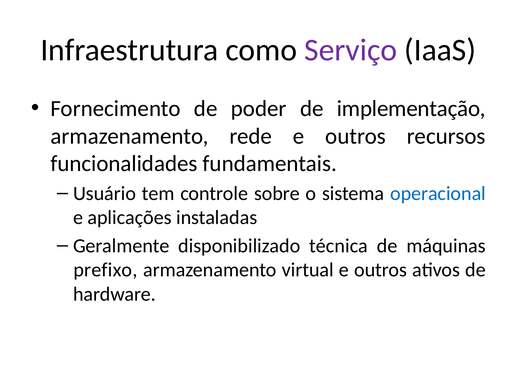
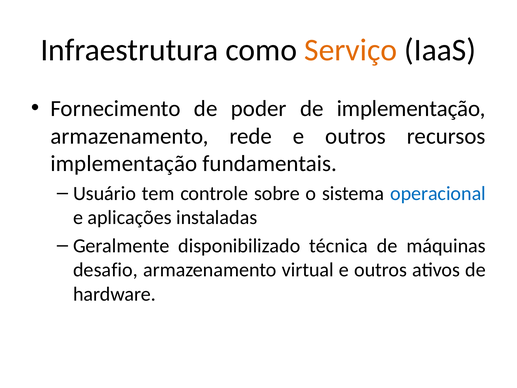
Serviço colour: purple -> orange
funcionalidades at (124, 164): funcionalidades -> implementação
prefixo: prefixo -> desafio
